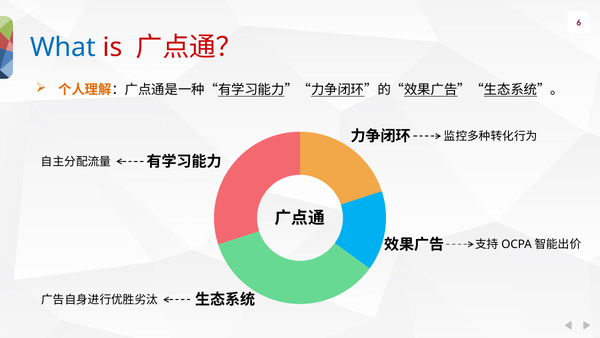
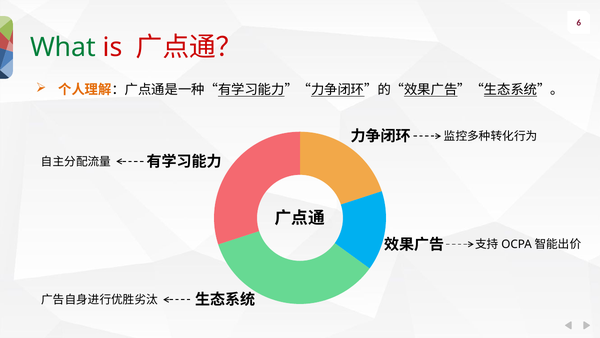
What colour: blue -> green
